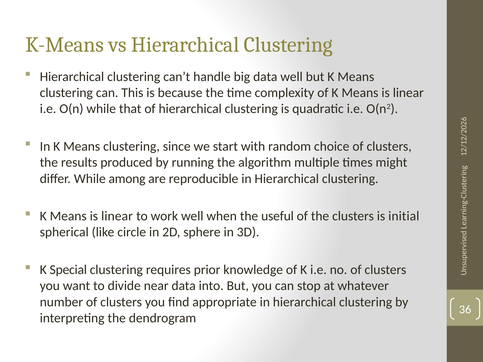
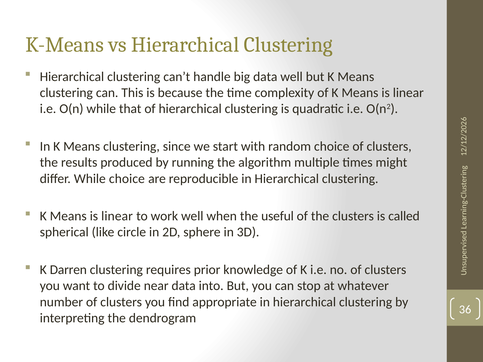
While among: among -> choice
initial: initial -> called
Special: Special -> Darren
